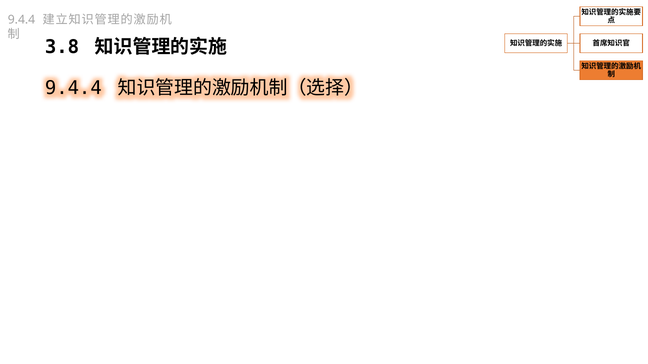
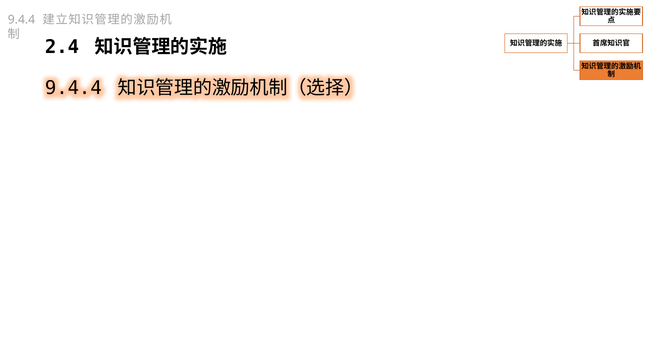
3.8: 3.8 -> 2.4
